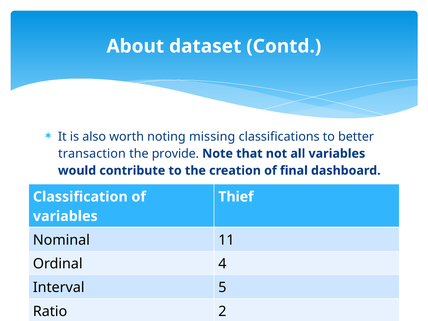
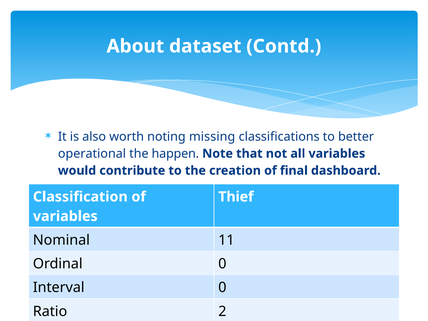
transaction: transaction -> operational
provide: provide -> happen
Ordinal 4: 4 -> 0
Interval 5: 5 -> 0
